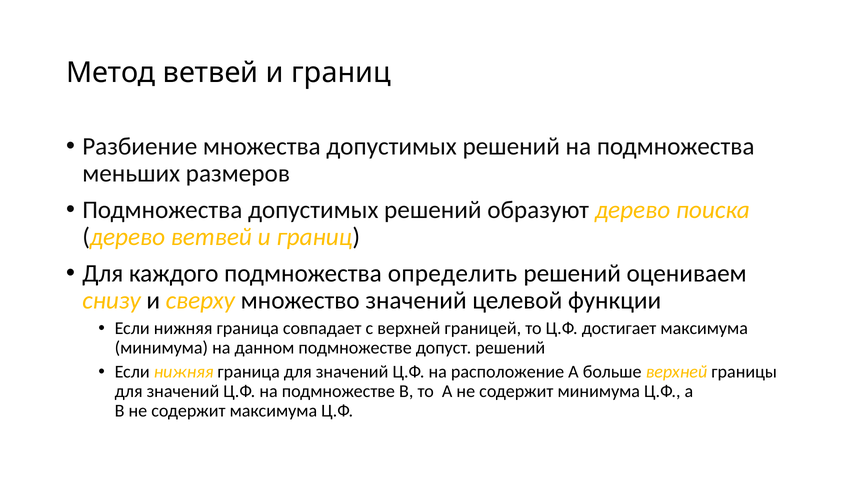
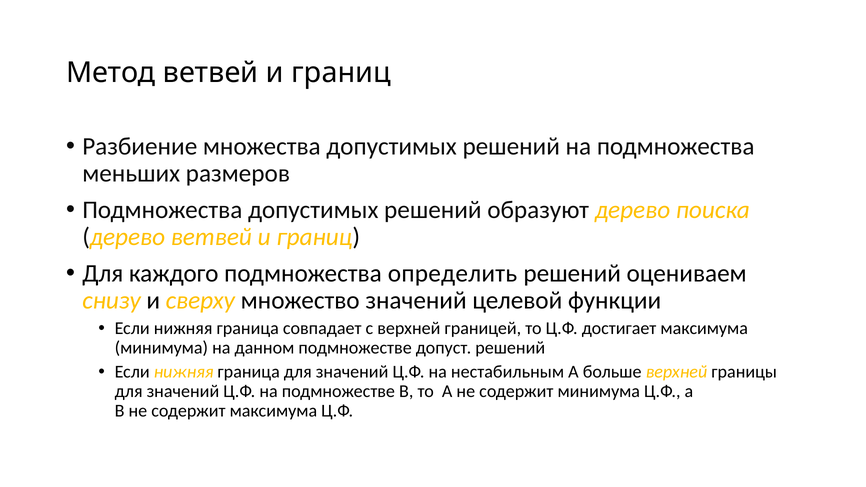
расположение: расположение -> нестабильным
